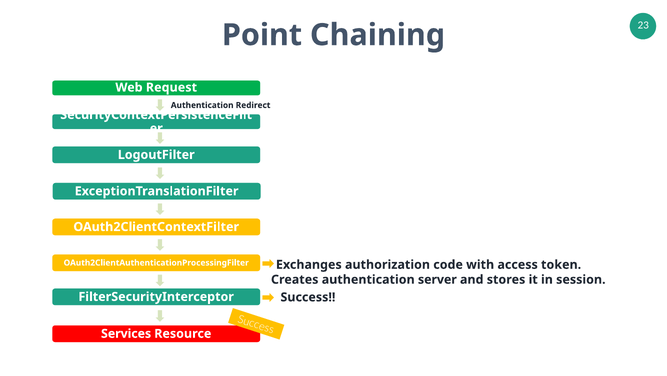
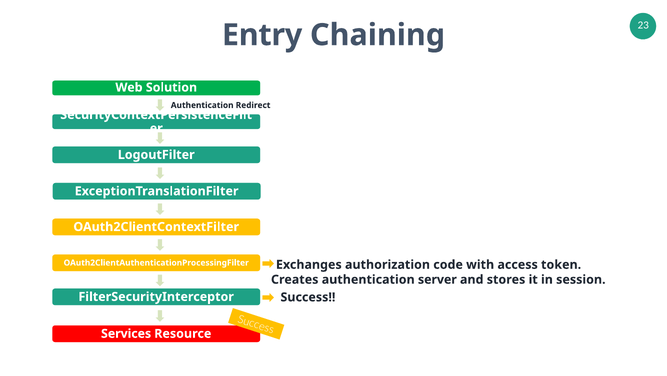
Point: Point -> Entry
Request: Request -> Solution
